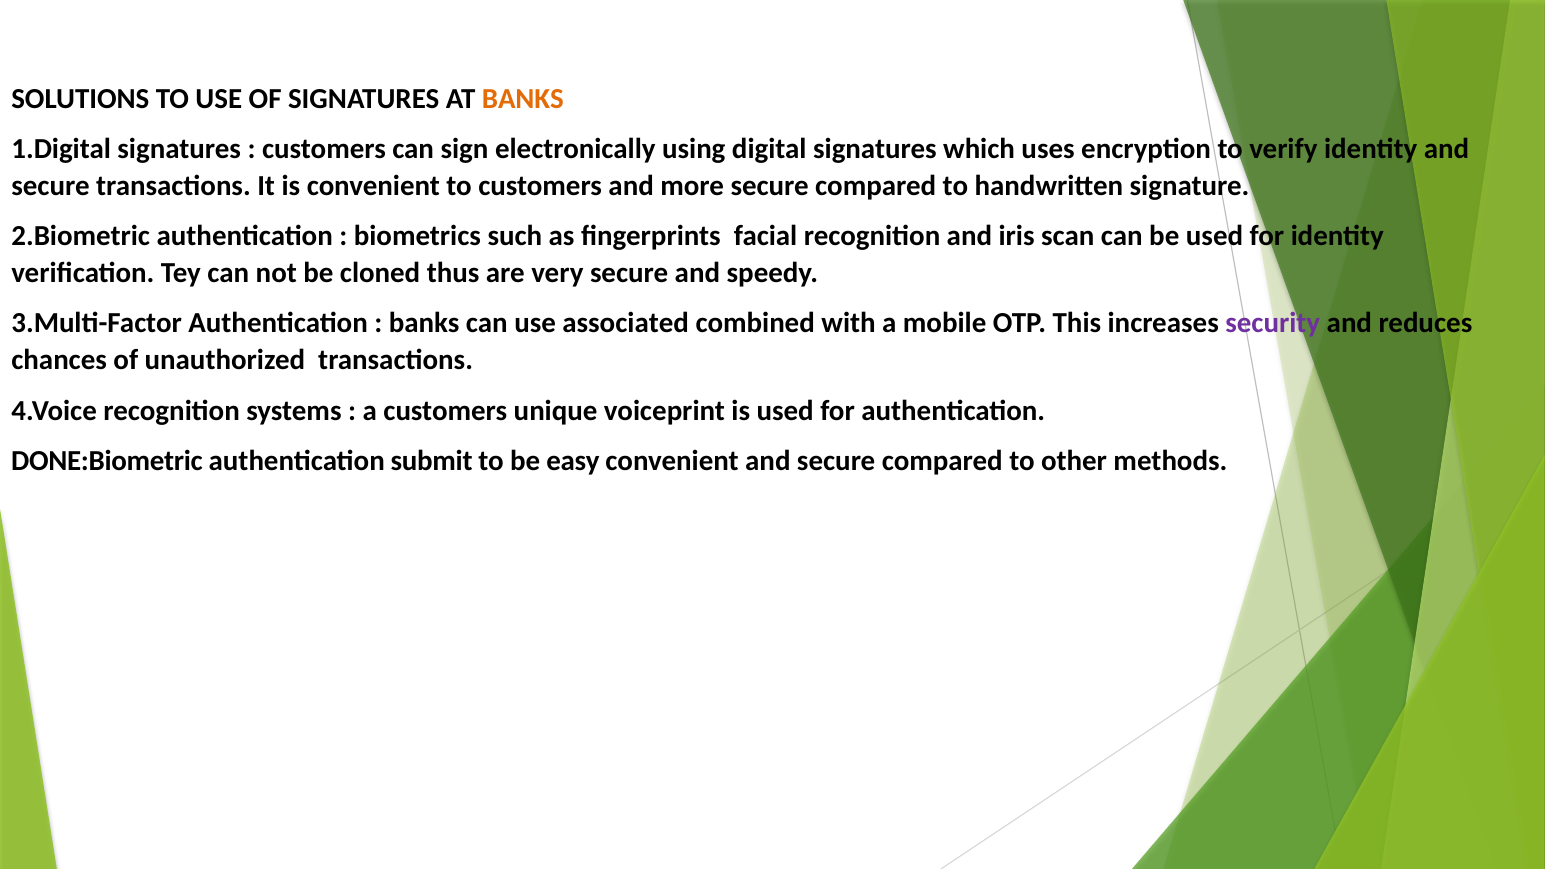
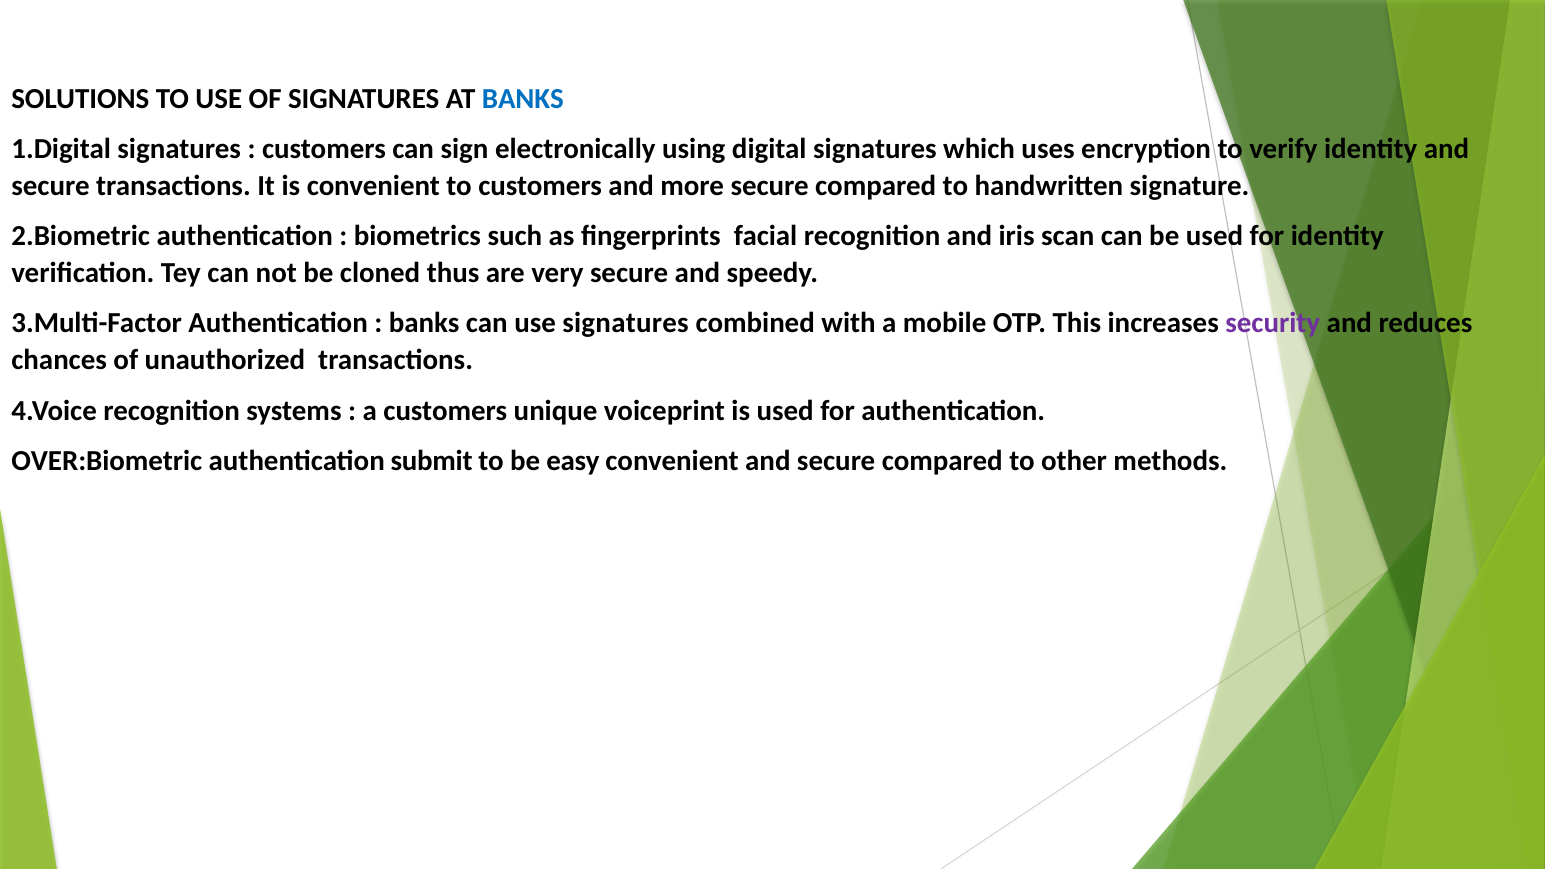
BANKS at (523, 99) colour: orange -> blue
use associated: associated -> signatures
DONE:Biometric: DONE:Biometric -> OVER:Biometric
